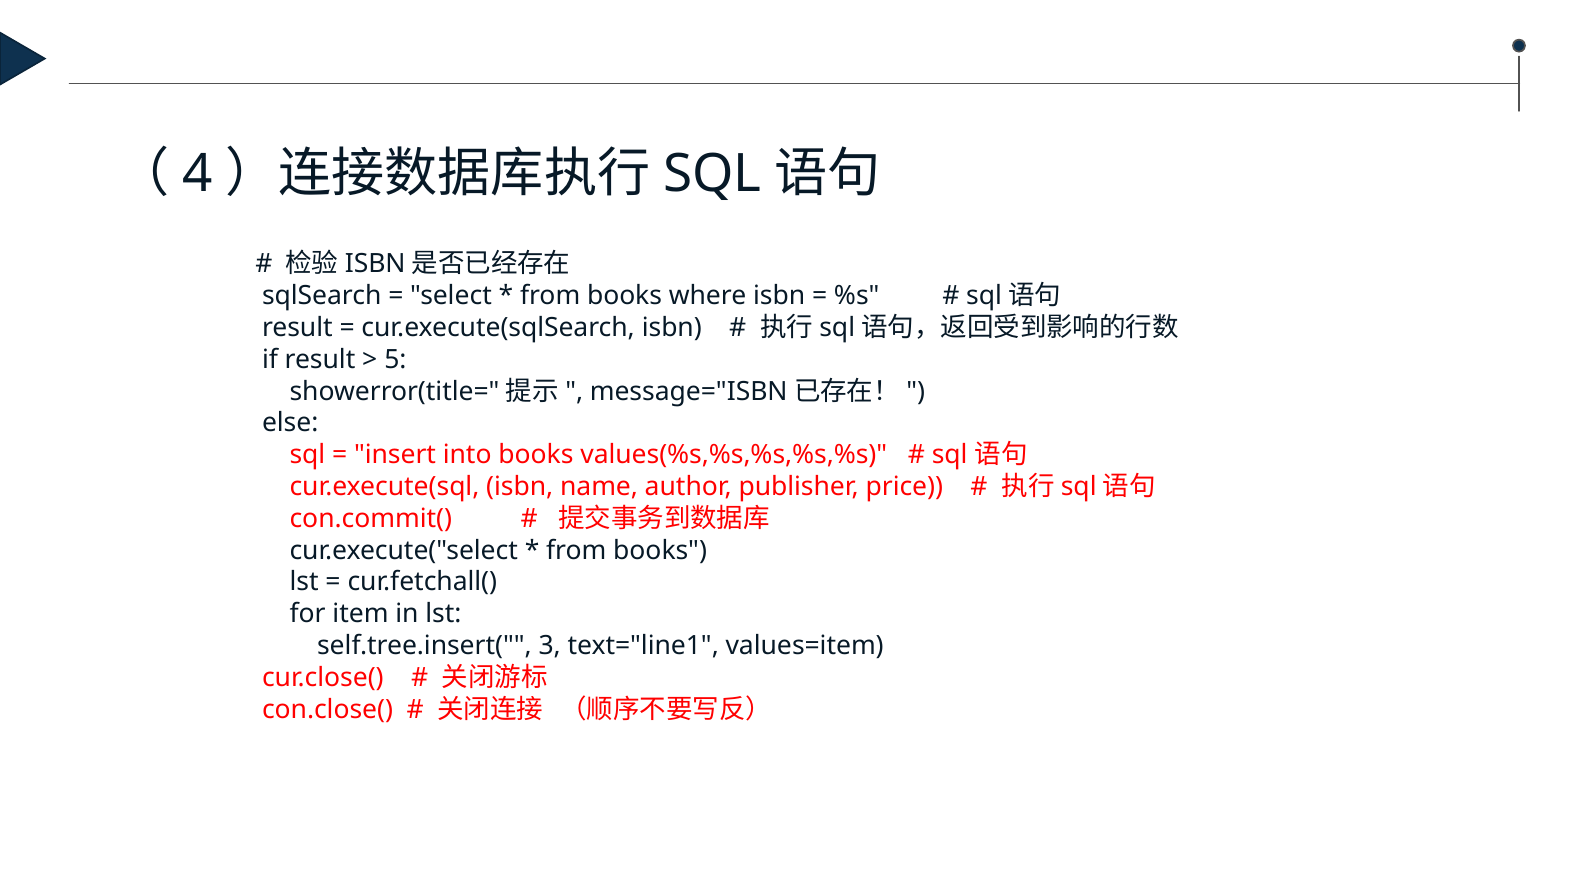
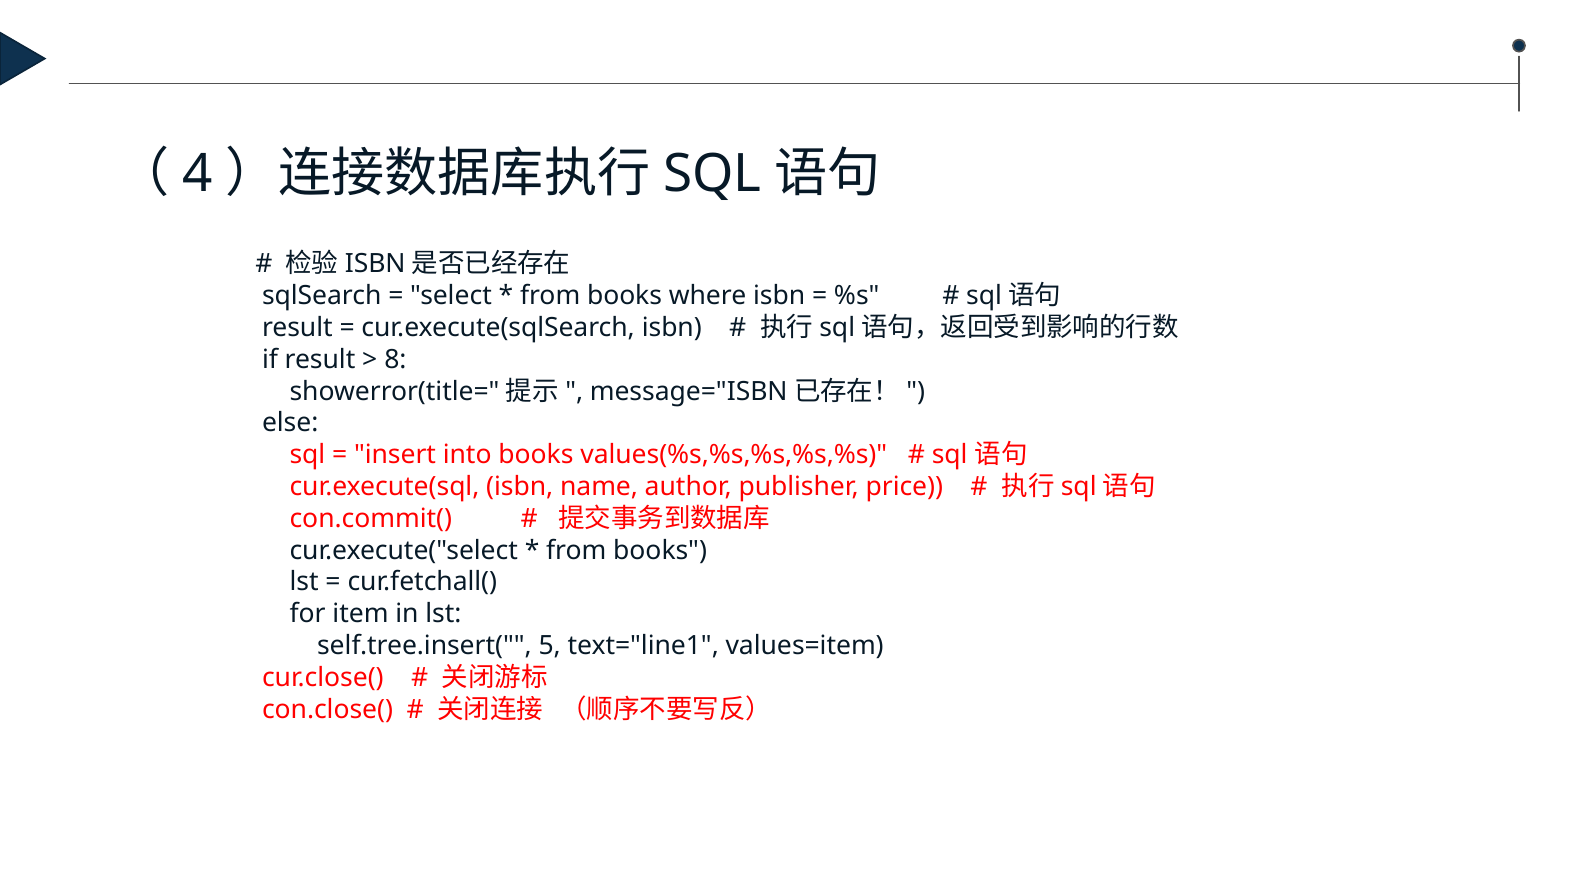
5: 5 -> 8
3: 3 -> 5
